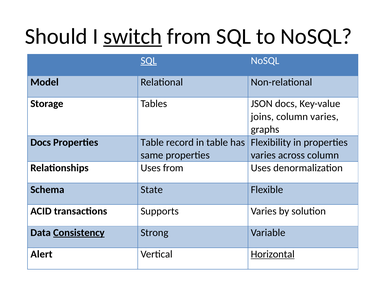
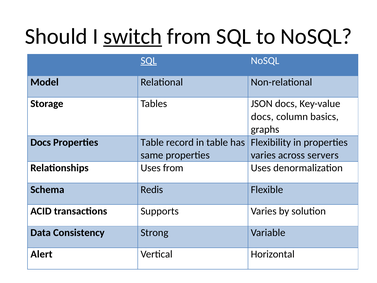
joins at (262, 117): joins -> docs
column varies: varies -> basics
across column: column -> servers
State: State -> Redis
Consistency underline: present -> none
Horizontal underline: present -> none
